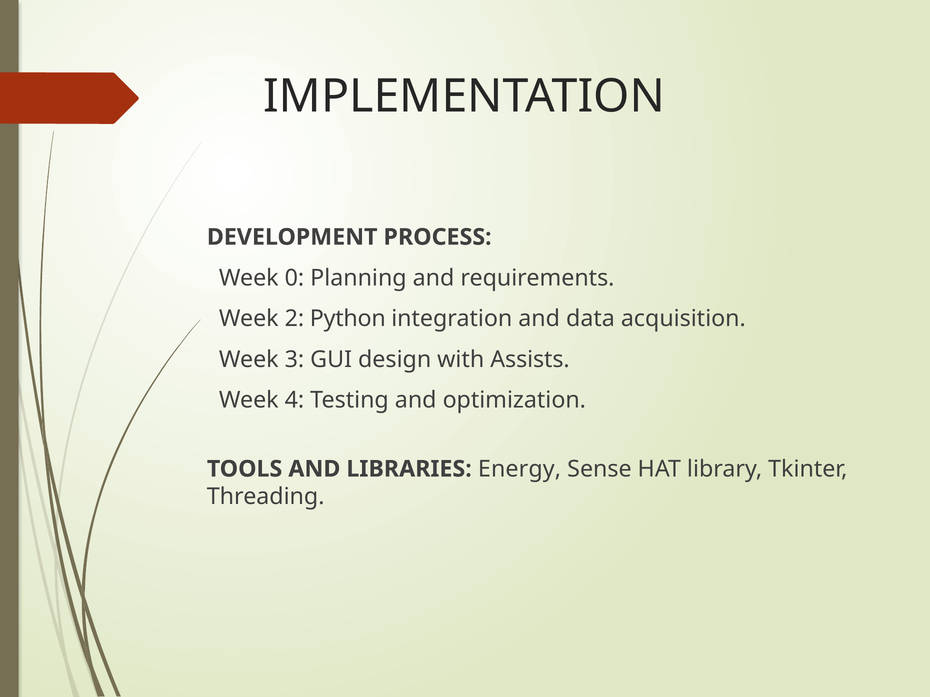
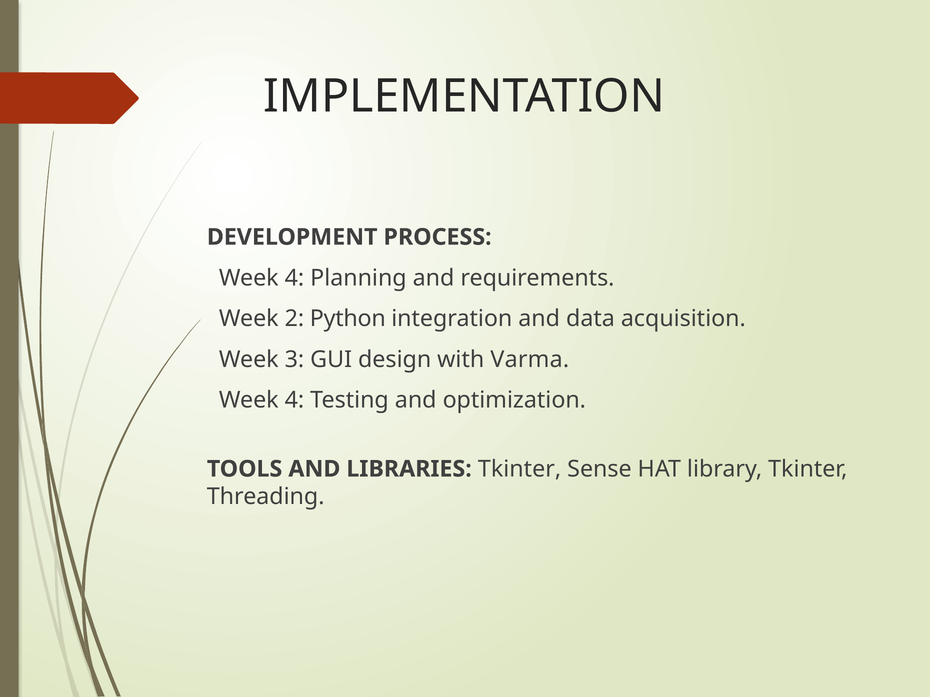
0 at (294, 278): 0 -> 4
Assists: Assists -> Varma
LIBRARIES Energy: Energy -> Tkinter
